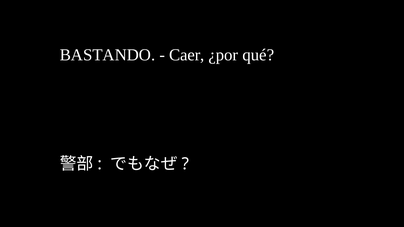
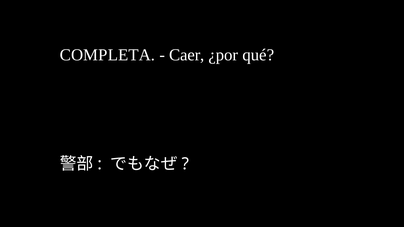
BASTANDO: BASTANDO -> COMPLETA
